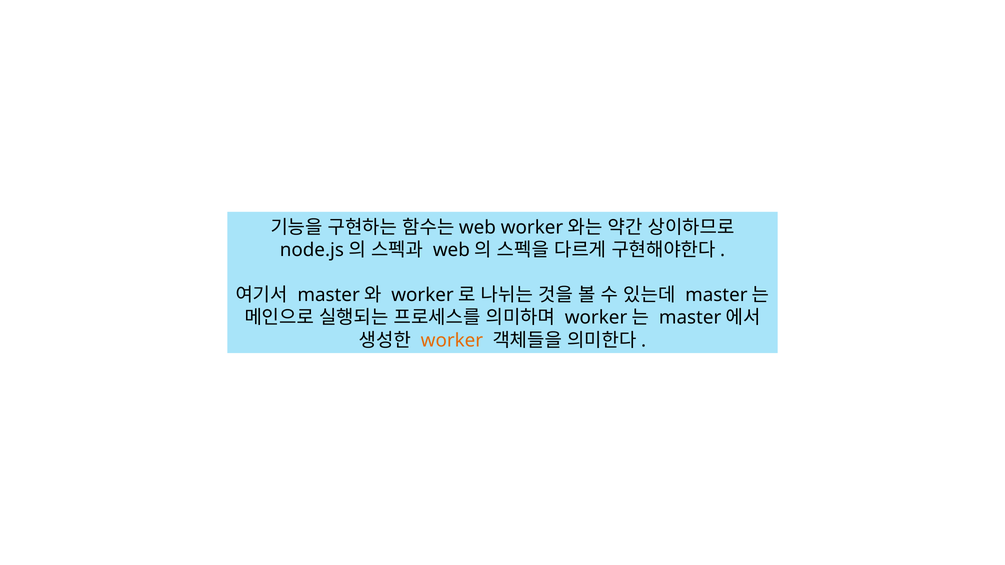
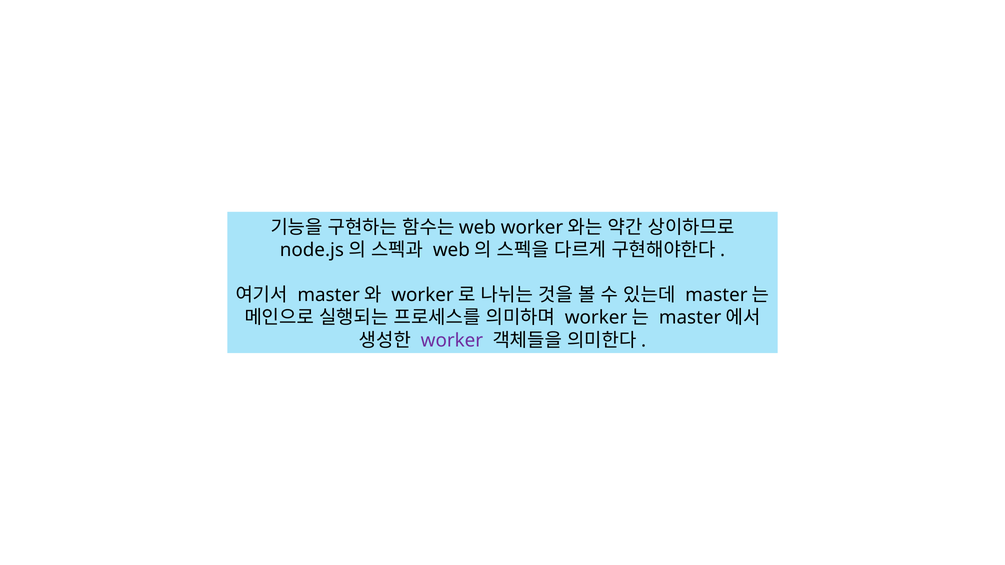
worker colour: orange -> purple
